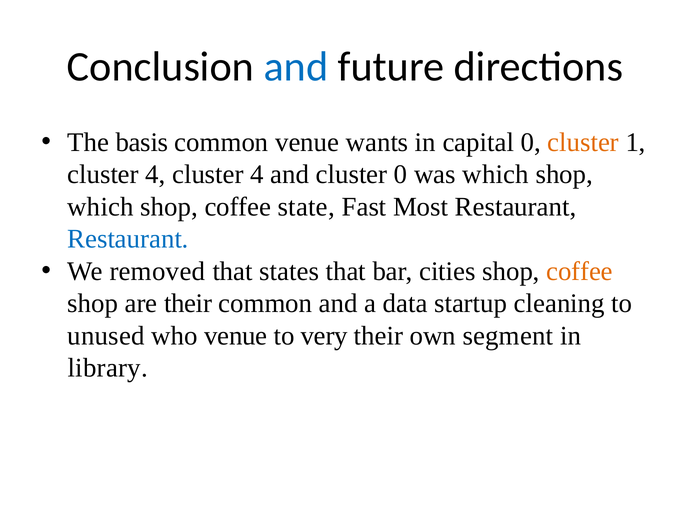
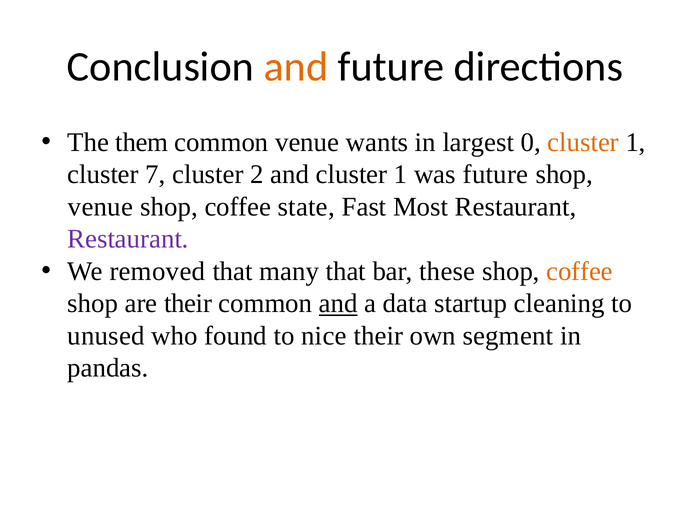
and at (296, 67) colour: blue -> orange
basis: basis -> them
capital: capital -> largest
4 at (156, 175): 4 -> 7
4 at (257, 175): 4 -> 2
and cluster 0: 0 -> 1
was which: which -> future
which at (101, 207): which -> venue
Restaurant at (128, 239) colour: blue -> purple
states: states -> many
cities: cities -> these
and at (338, 304) underline: none -> present
who venue: venue -> found
very: very -> nice
library: library -> pandas
